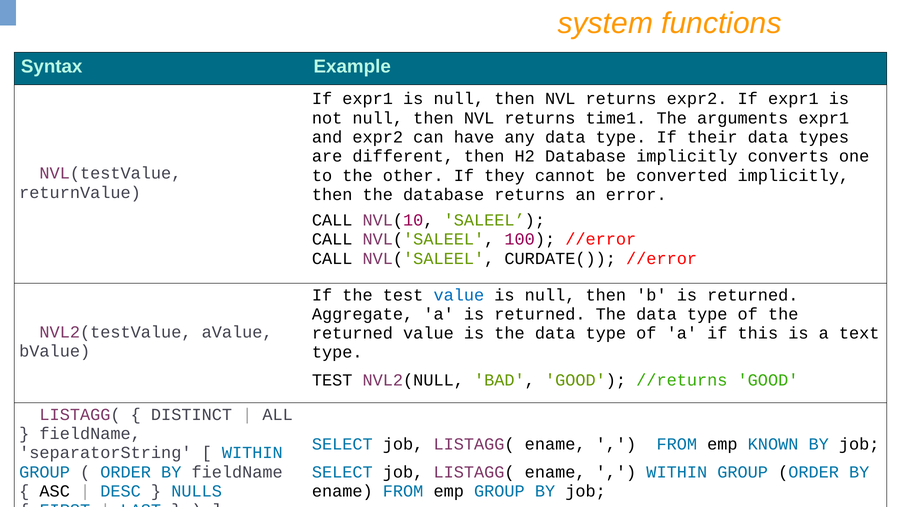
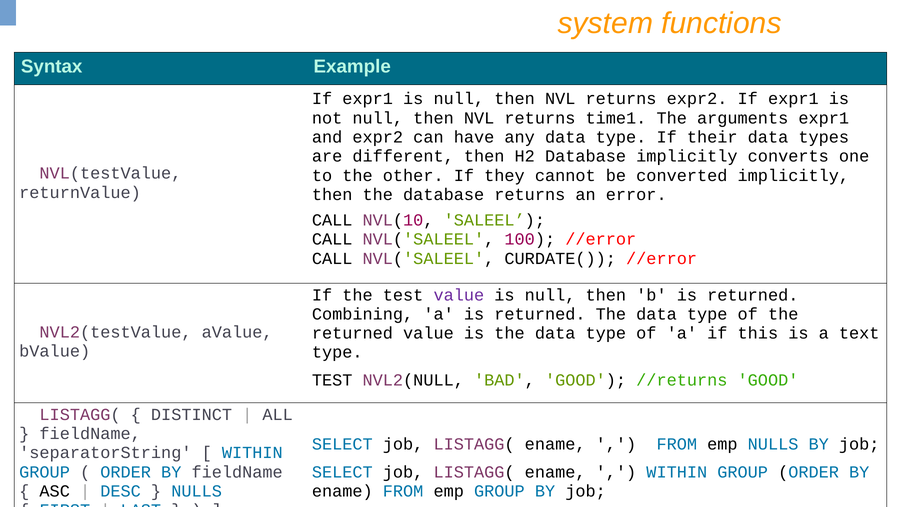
value at (459, 295) colour: blue -> purple
Aggregate: Aggregate -> Combining
emp KNOWN: KNOWN -> NULLS
